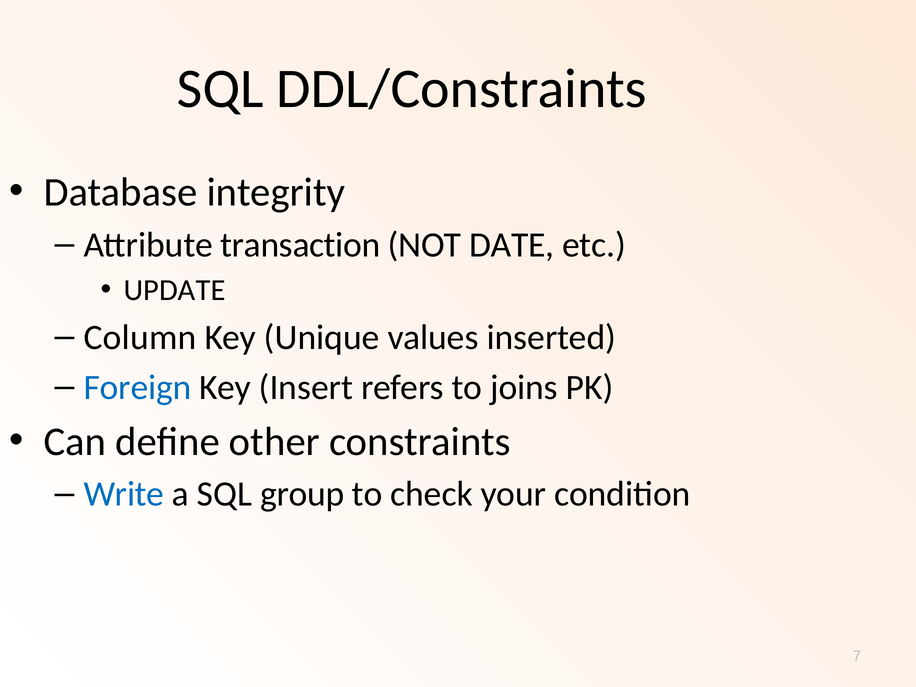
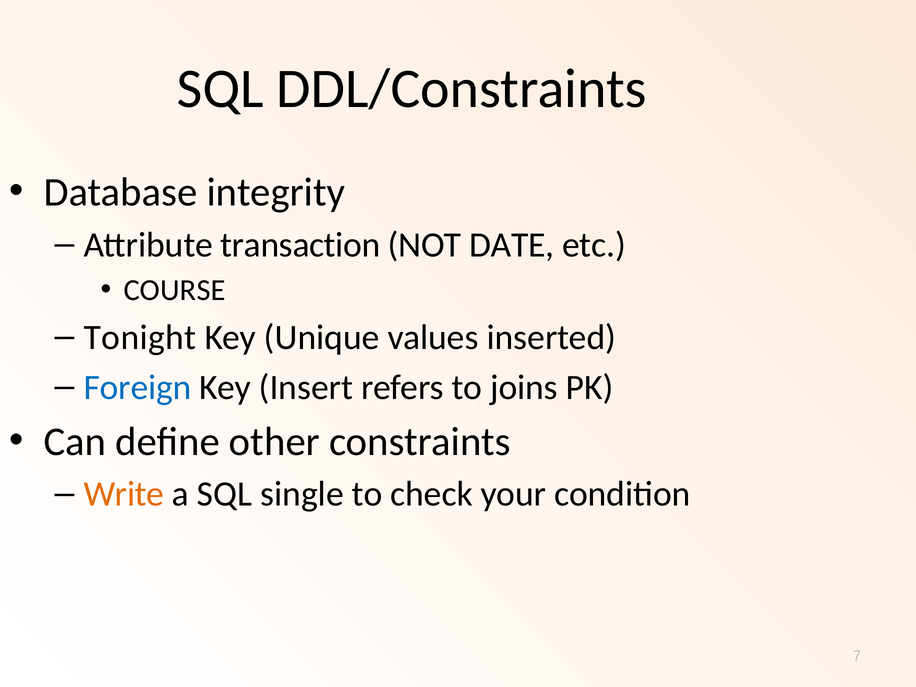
UPDATE: UPDATE -> COURSE
Column: Column -> Tonight
Write colour: blue -> orange
group: group -> single
